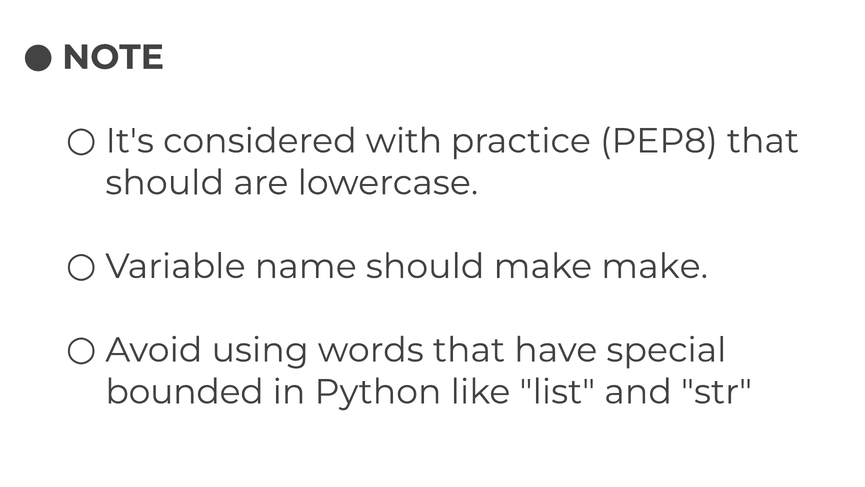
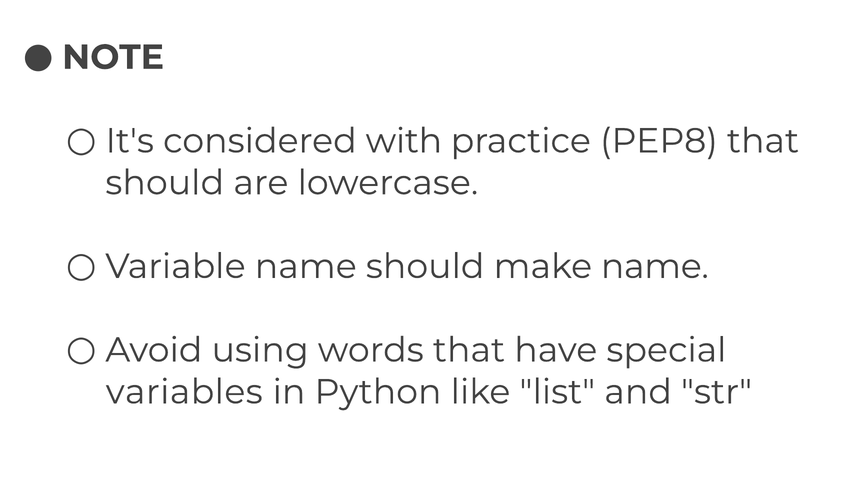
make make: make -> name
bounded: bounded -> variables
